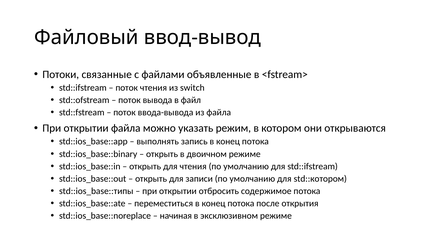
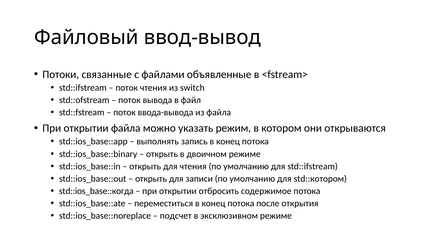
std::ios_base::типы: std::ios_base::типы -> std::ios_base::когда
начиная: начиная -> подсчет
